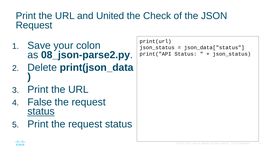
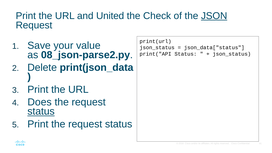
JSON underline: none -> present
colon: colon -> value
False: False -> Does
